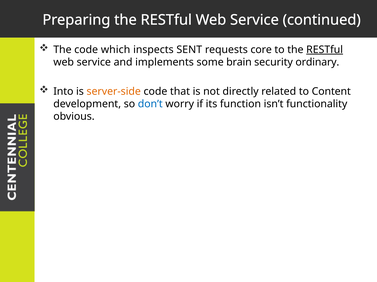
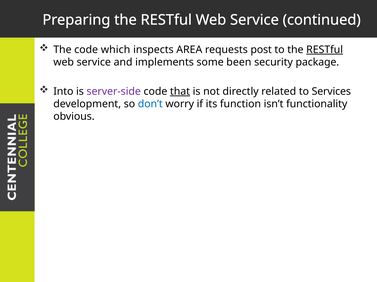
SENT: SENT -> AREA
core: core -> post
brain: brain -> been
ordinary: ordinary -> package
server-side colour: orange -> purple
that underline: none -> present
Content: Content -> Services
